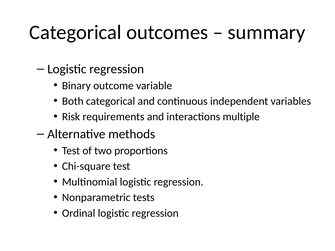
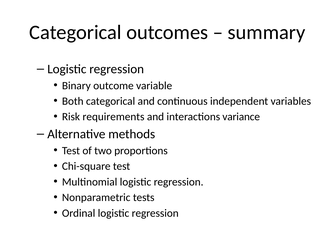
multiple: multiple -> variance
